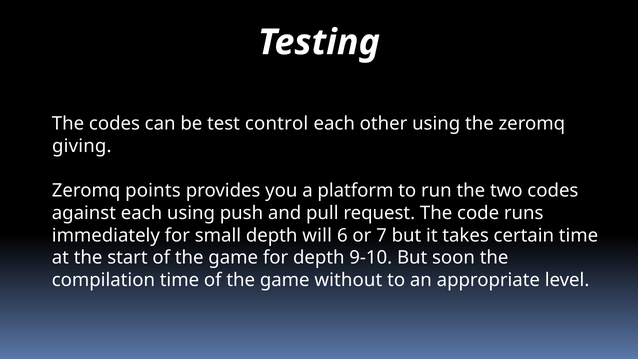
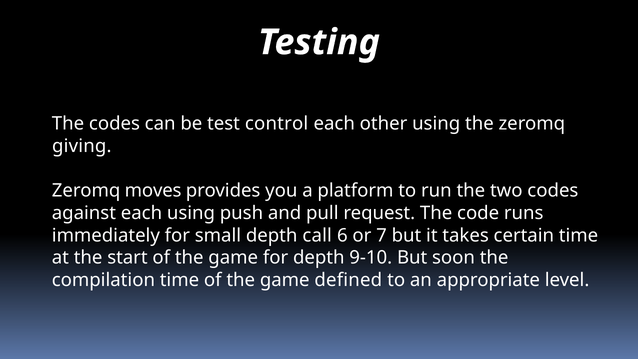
points: points -> moves
will: will -> call
without: without -> defined
